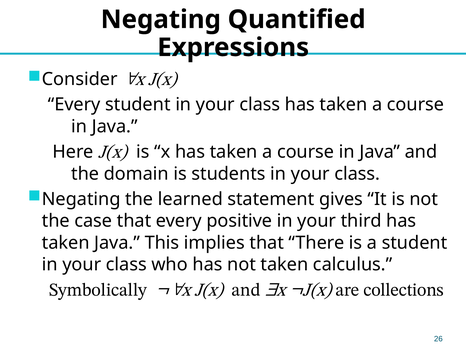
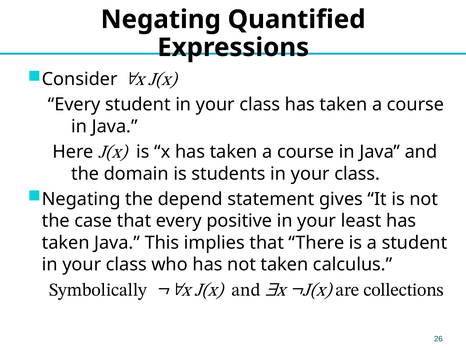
learned: learned -> depend
third: third -> least
